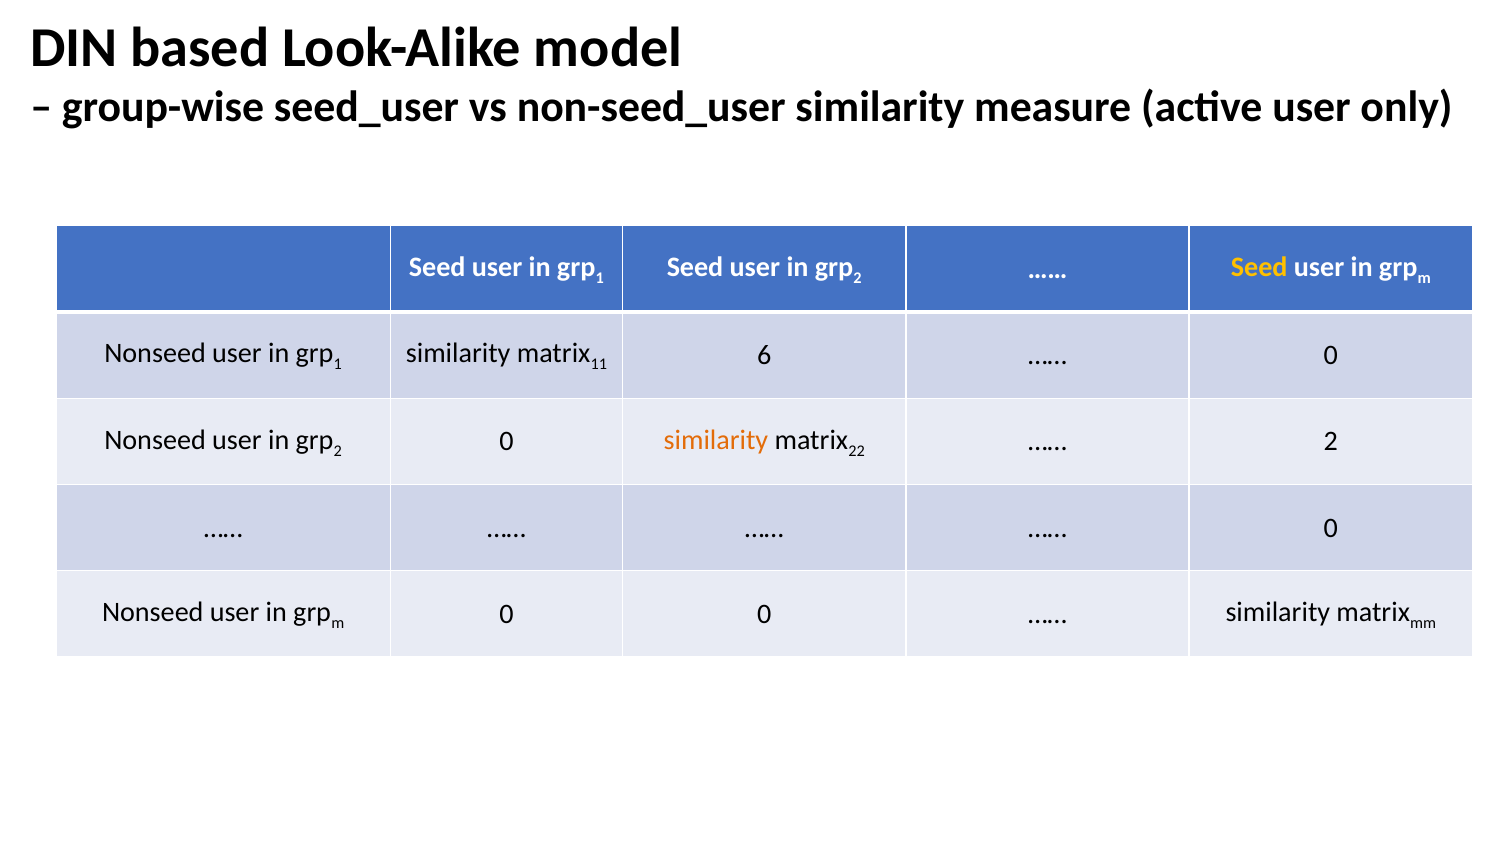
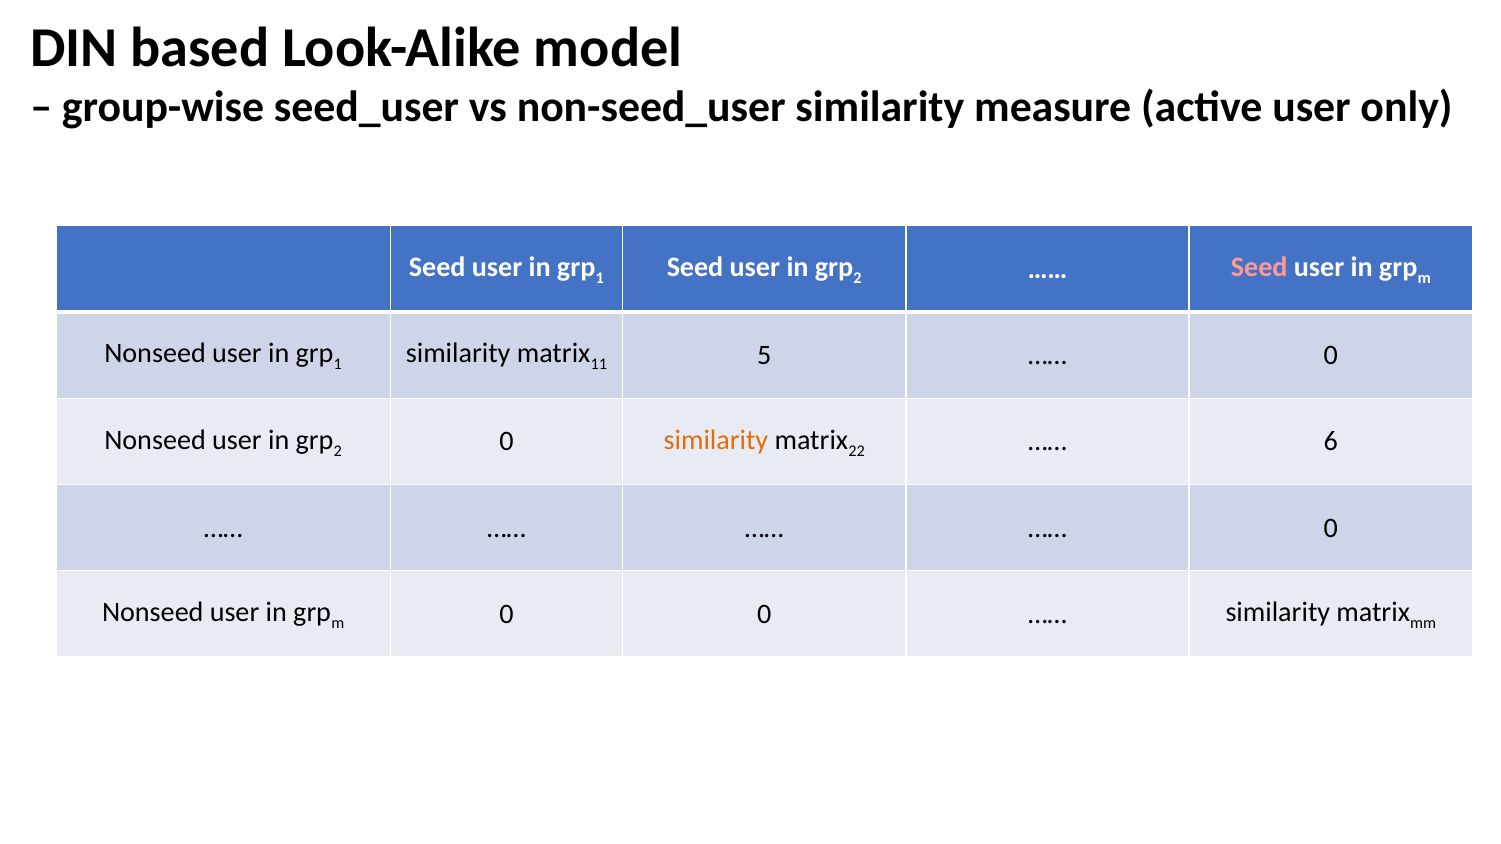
Seed at (1259, 267) colour: yellow -> pink
6: 6 -> 5
2 at (1331, 442): 2 -> 6
